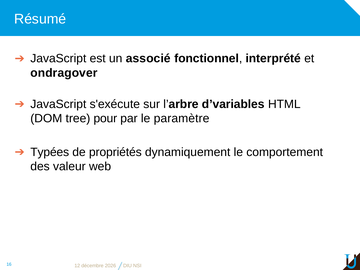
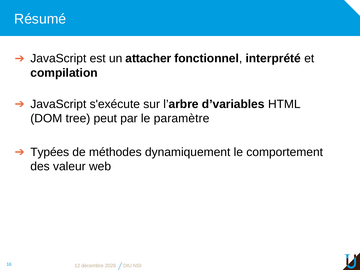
associé: associé -> attacher
ondragover: ondragover -> compilation
pour: pour -> peut
propriétés: propriétés -> méthodes
